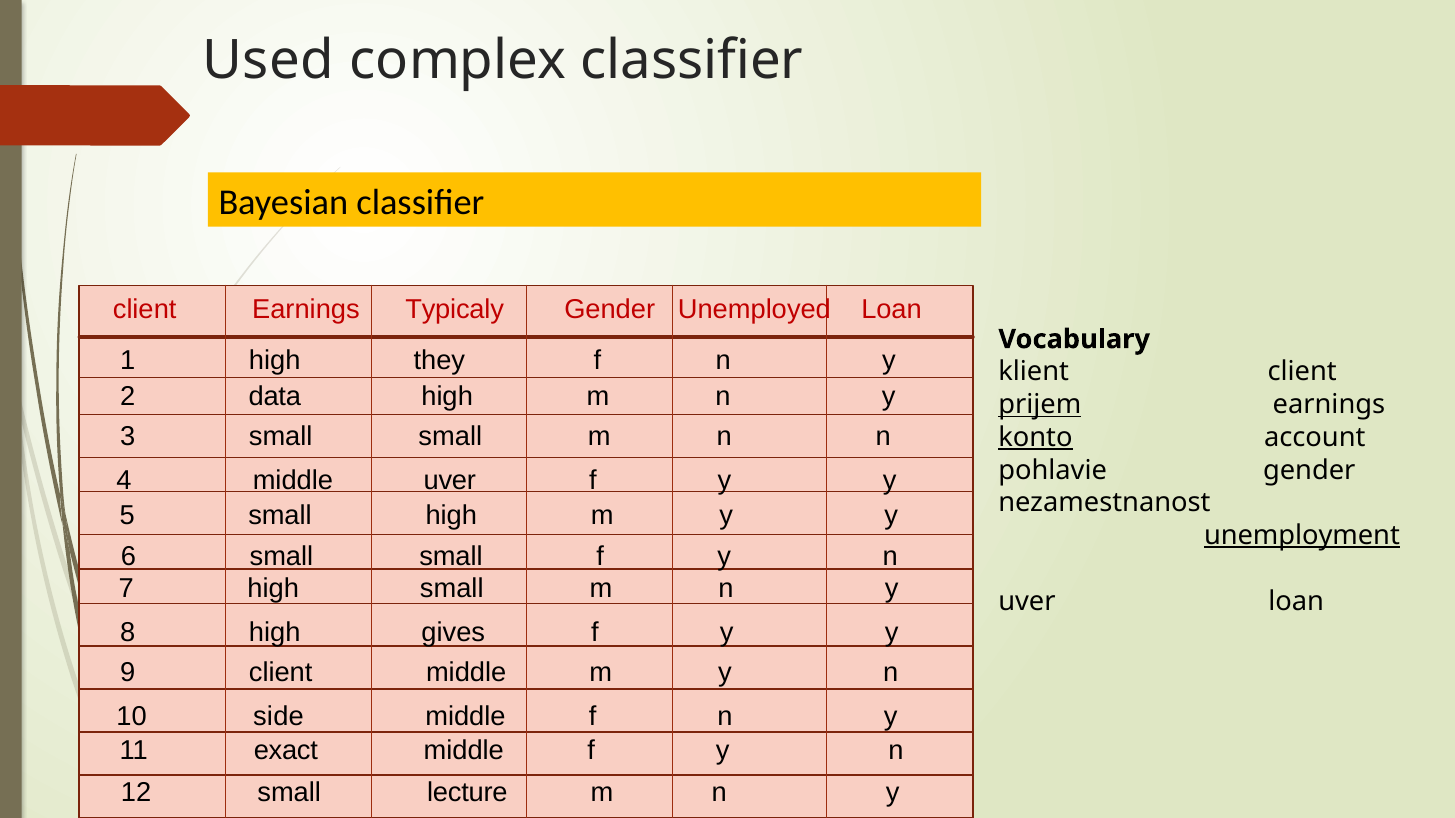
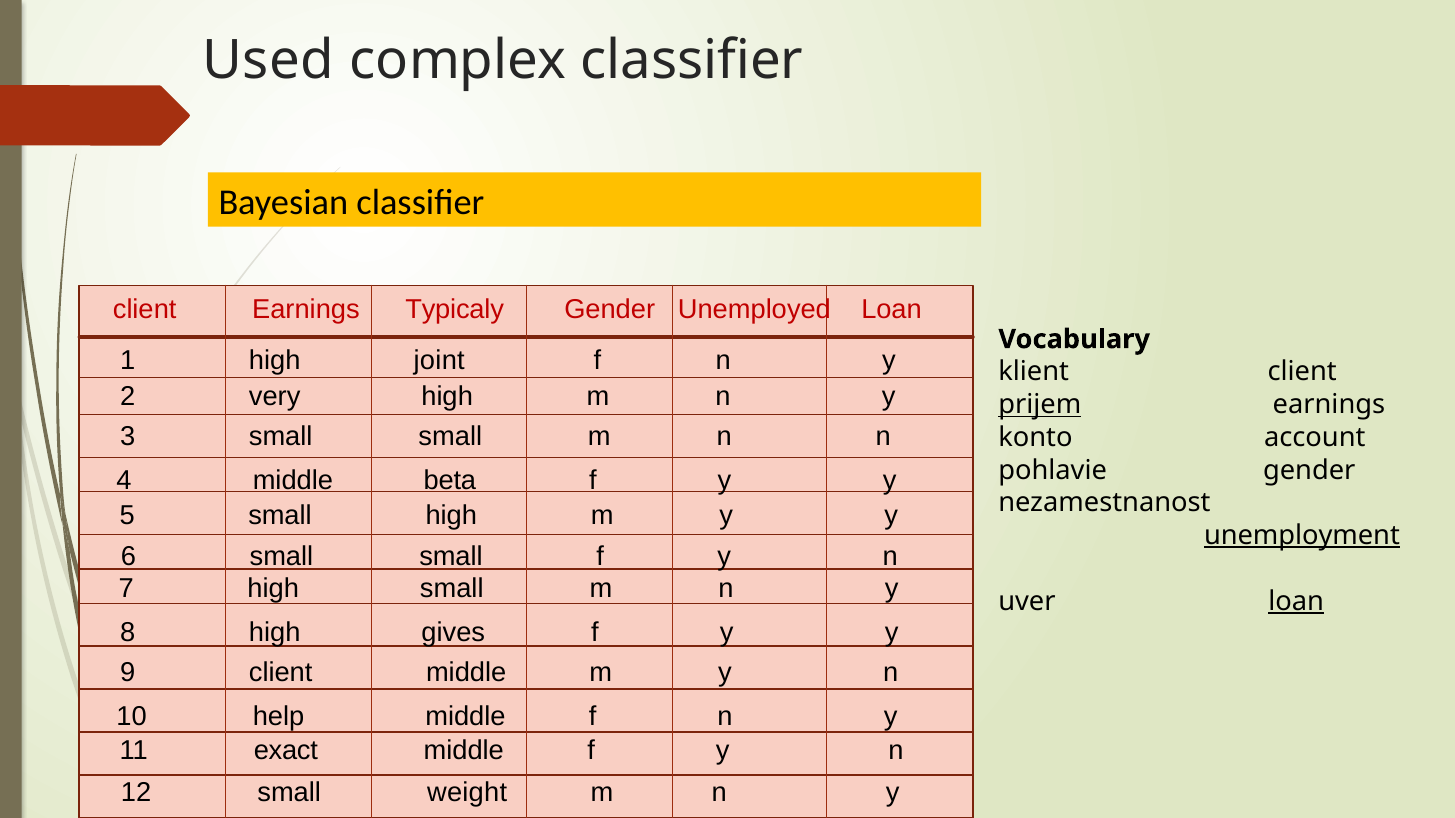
they: they -> joint
data: data -> very
konto underline: present -> none
middle uver: uver -> beta
loan at (1296, 601) underline: none -> present
side: side -> help
lecture: lecture -> weight
